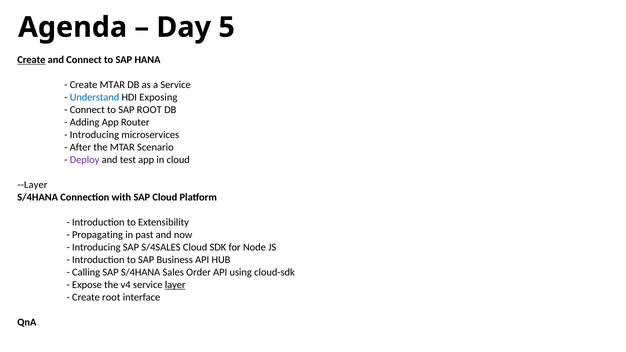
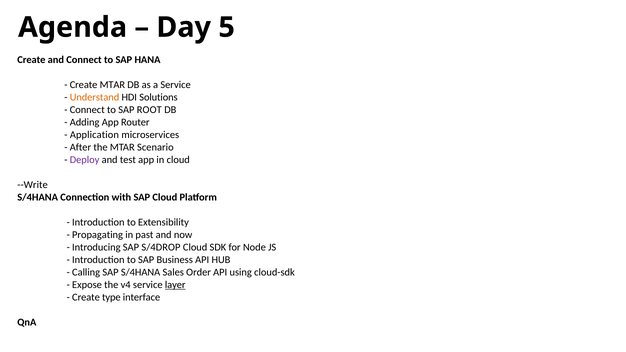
Create at (31, 60) underline: present -> none
Understand colour: blue -> orange
Exposing: Exposing -> Solutions
Introducing at (94, 135): Introducing -> Application
--Layer: --Layer -> --Write
S/4SALES: S/4SALES -> S/4DROP
Create root: root -> type
